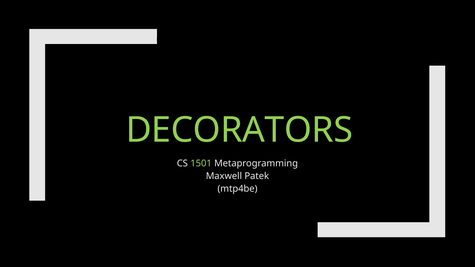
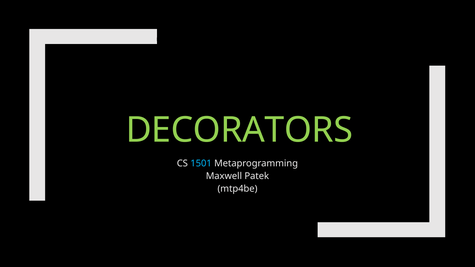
1501 colour: light green -> light blue
